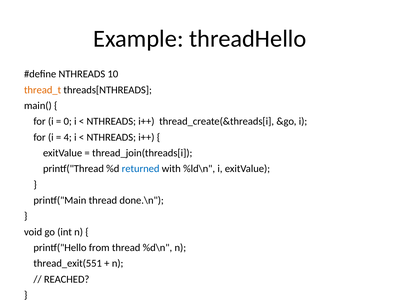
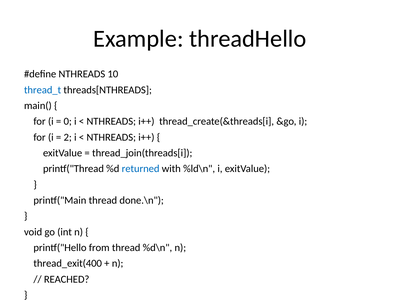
thread_t colour: orange -> blue
4: 4 -> 2
thread_exit(551: thread_exit(551 -> thread_exit(400
